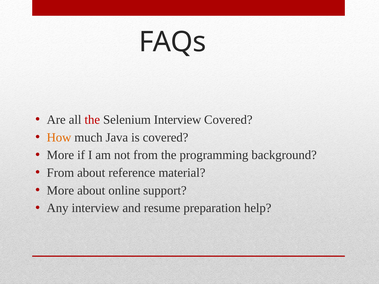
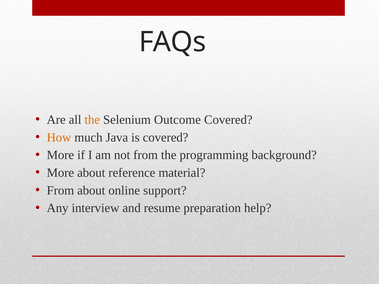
the at (92, 120) colour: red -> orange
Selenium Interview: Interview -> Outcome
From at (60, 173): From -> More
More at (60, 191): More -> From
